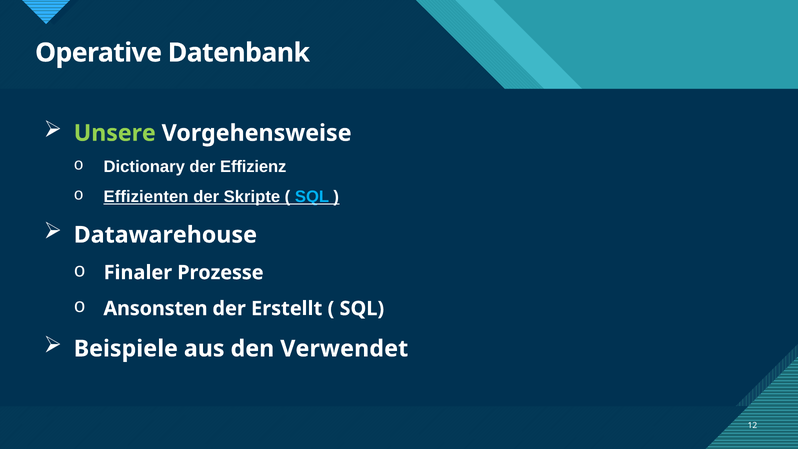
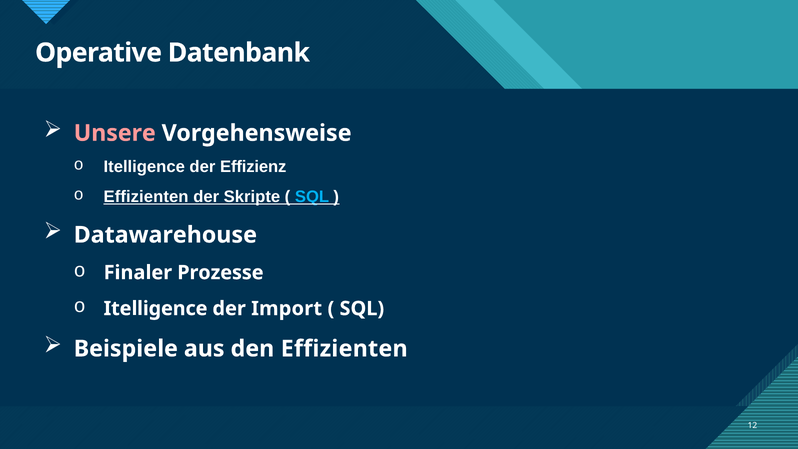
Unsere colour: light green -> pink
Dictionary at (144, 167): Dictionary -> Itelligence
Ansonsten at (156, 308): Ansonsten -> Itelligence
Erstellt: Erstellt -> Import
den Verwendet: Verwendet -> Effizienten
